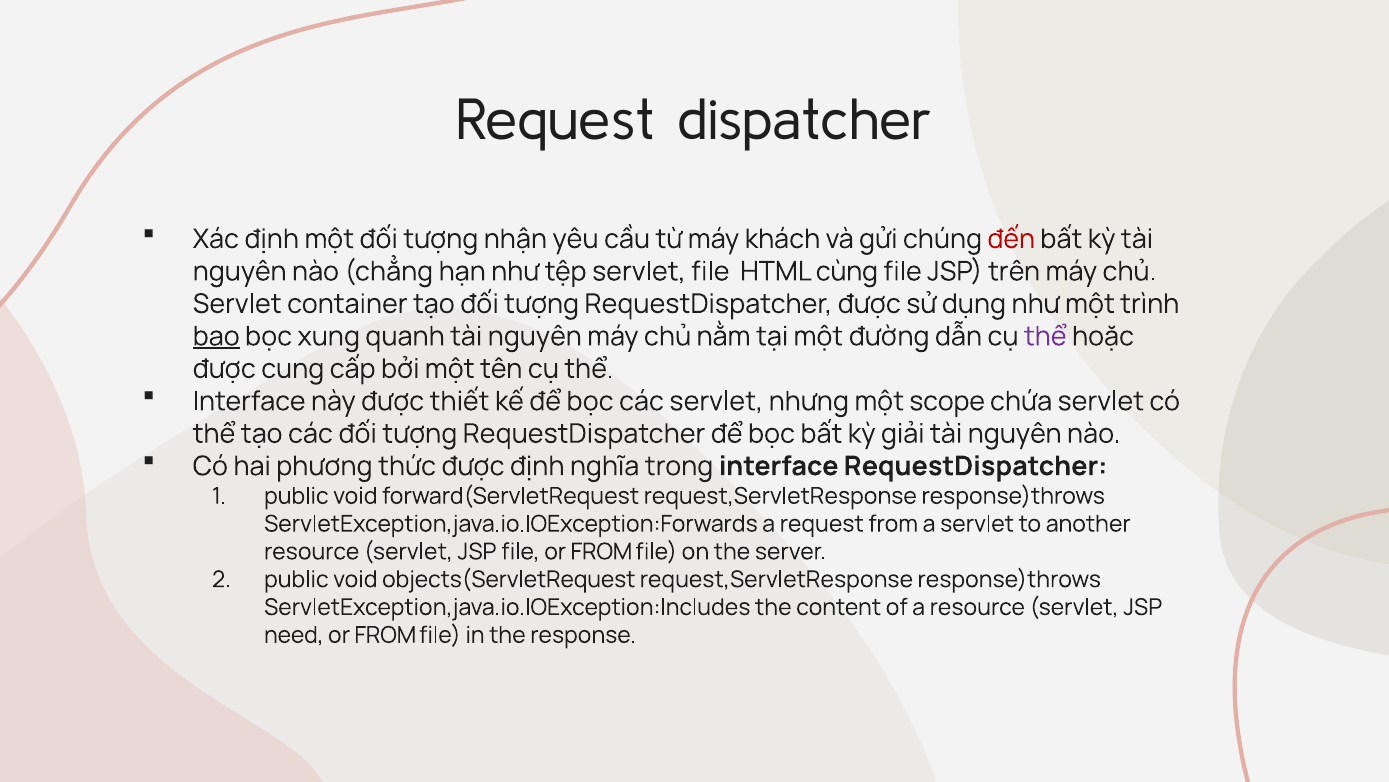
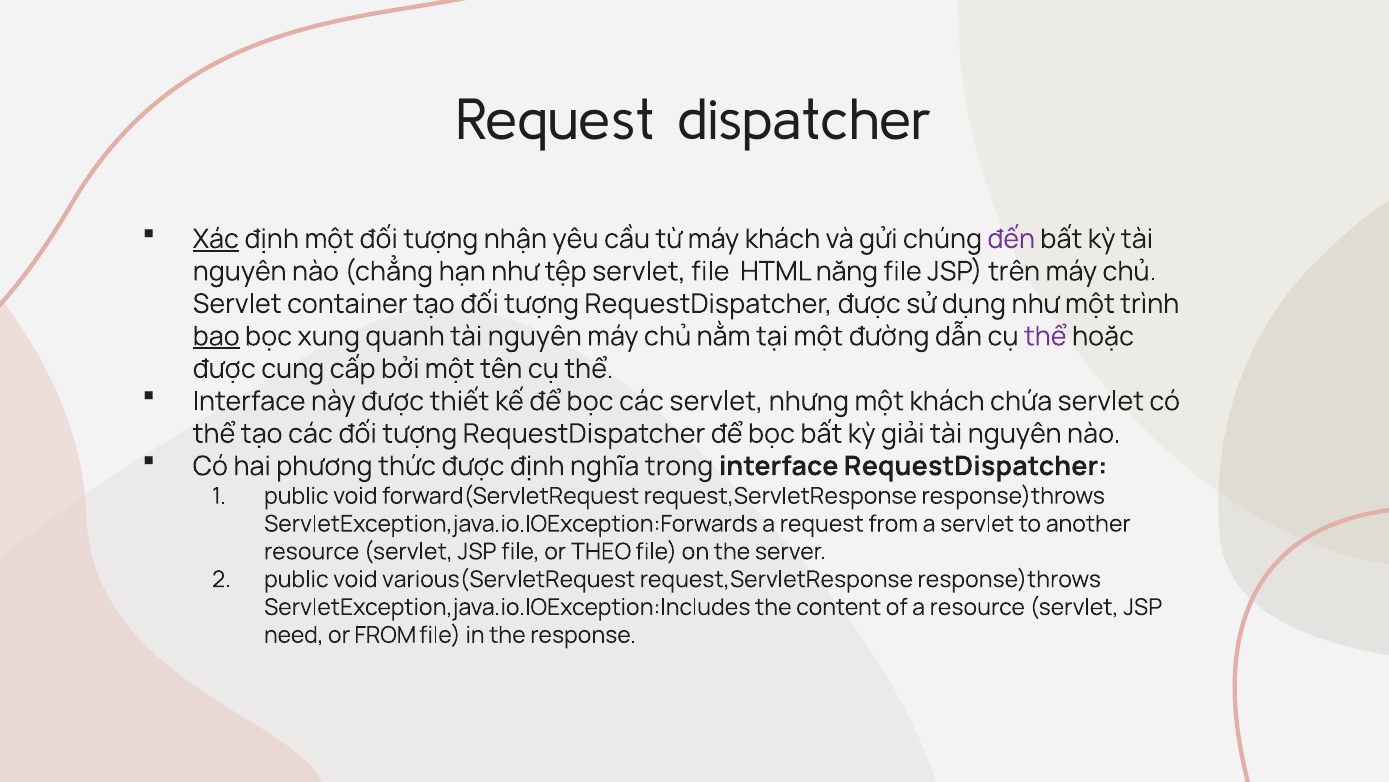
Xác underline: none -> present
đến colour: red -> purple
cùng: cùng -> năng
một scope: scope -> khách
file or FROM: FROM -> THEO
objects(ServletRequest: objects(ServletRequest -> various(ServletRequest
